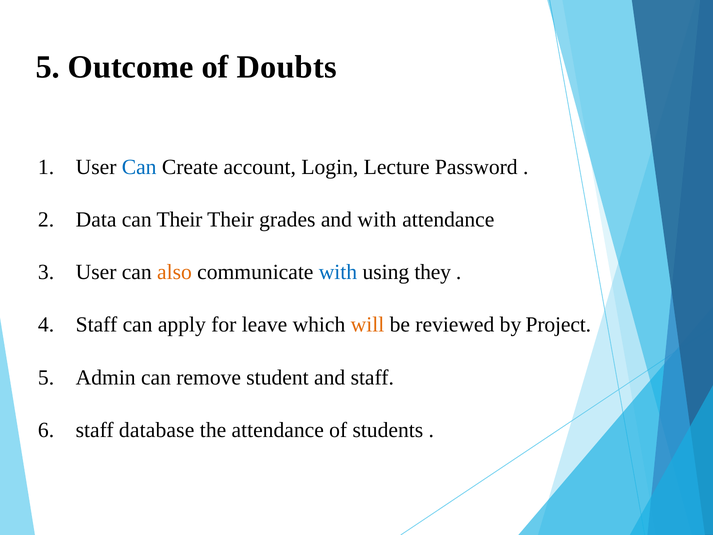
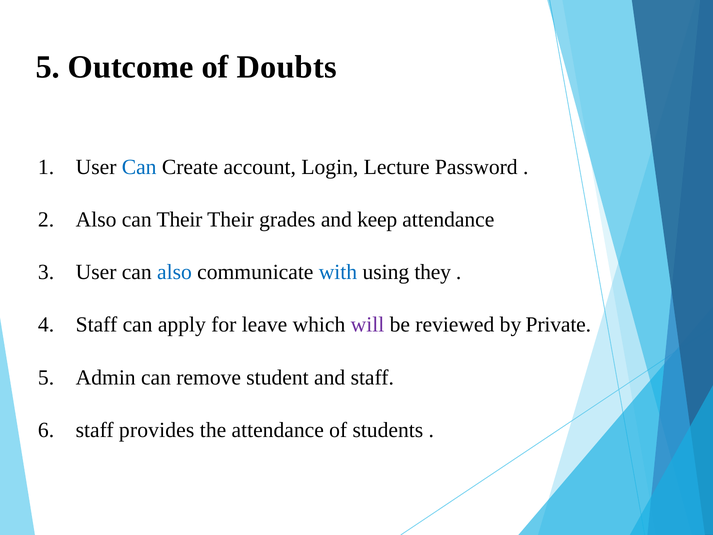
Data at (96, 220): Data -> Also
and with: with -> keep
also at (174, 272) colour: orange -> blue
will colour: orange -> purple
Project: Project -> Private
database: database -> provides
